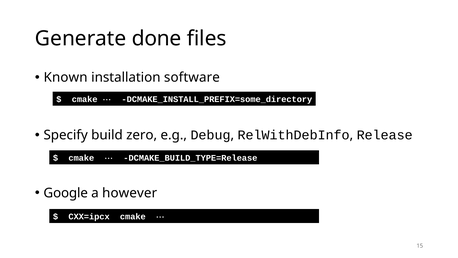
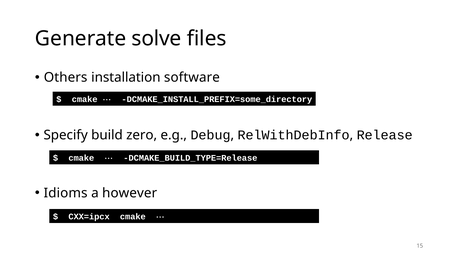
done: done -> solve
Known: Known -> Others
Google: Google -> Idioms
